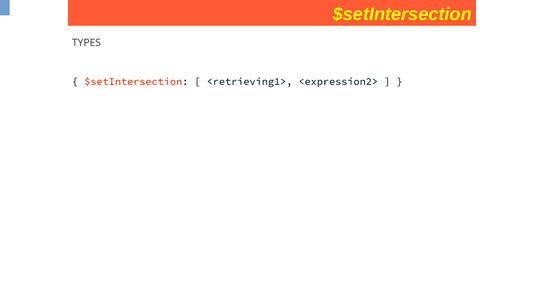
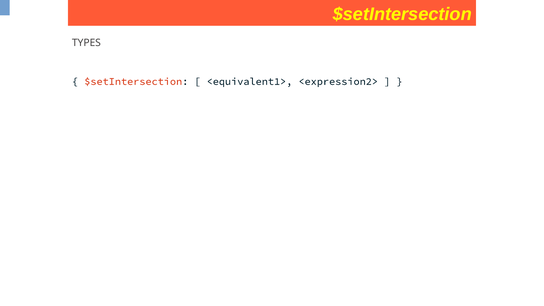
<retrieving1>: <retrieving1> -> <equivalent1>
